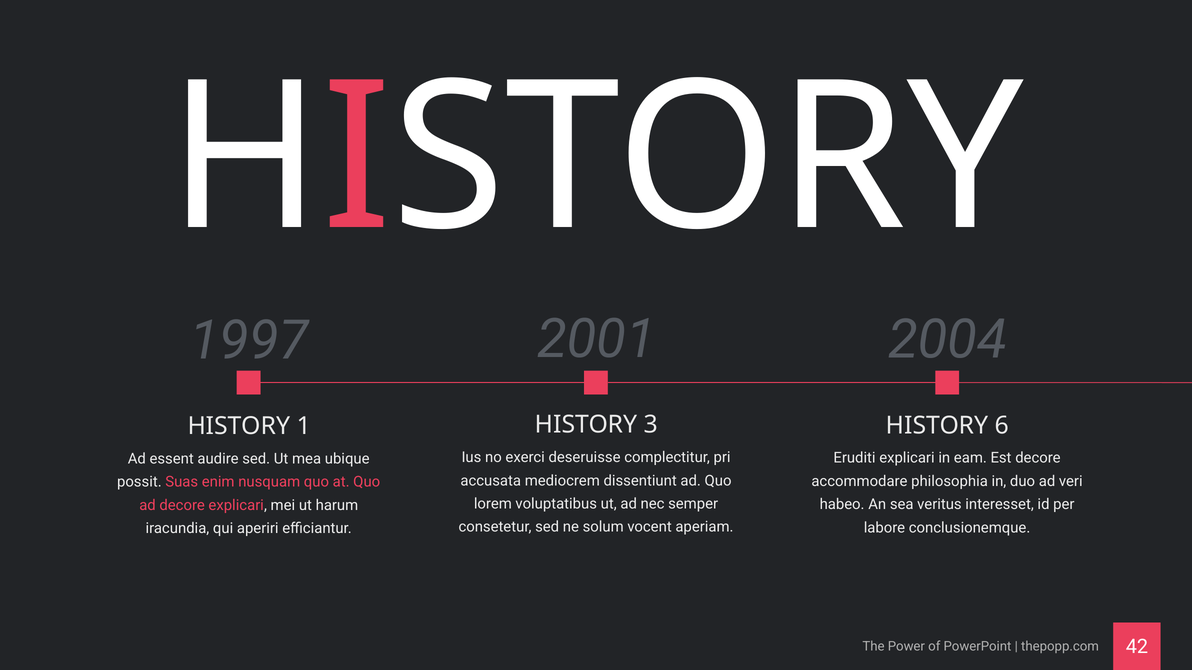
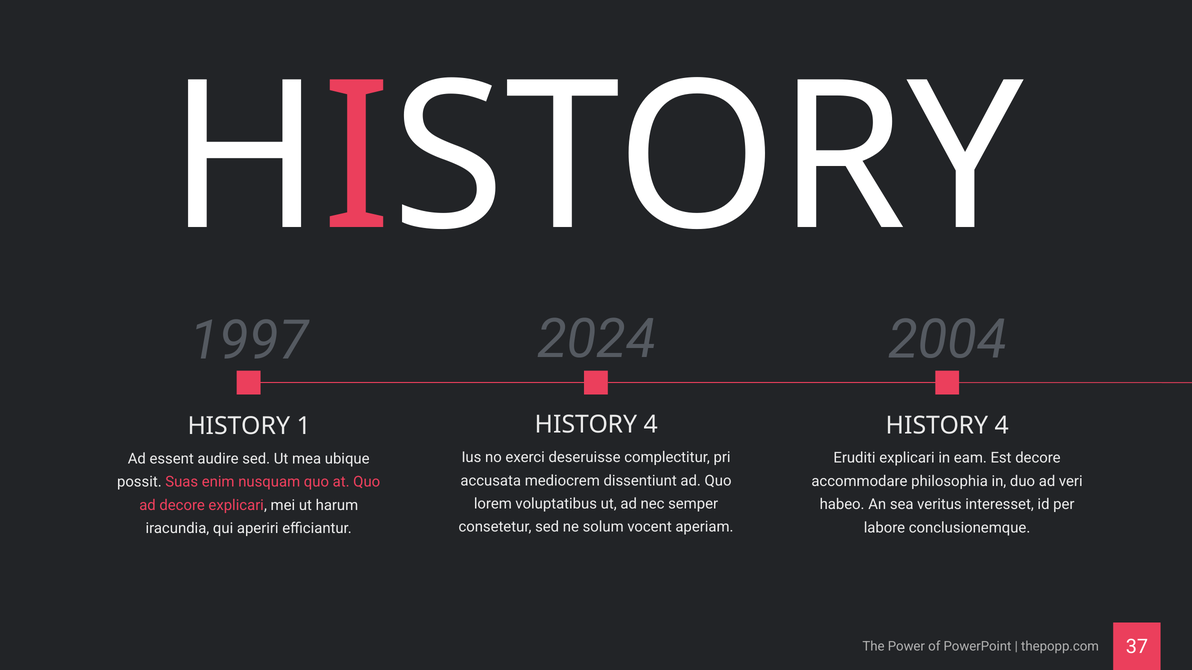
2001: 2001 -> 2024
3 at (651, 425): 3 -> 4
6 at (1002, 426): 6 -> 4
42: 42 -> 37
